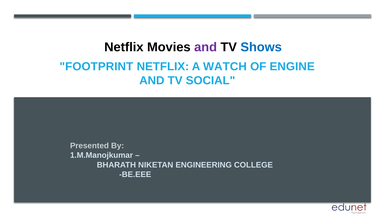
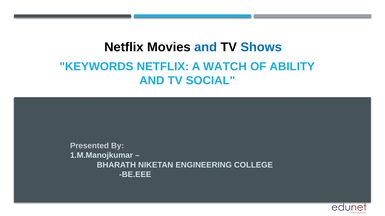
and at (206, 47) colour: purple -> blue
FOOTPRINT: FOOTPRINT -> KEYWORDS
ENGINE: ENGINE -> ABILITY
